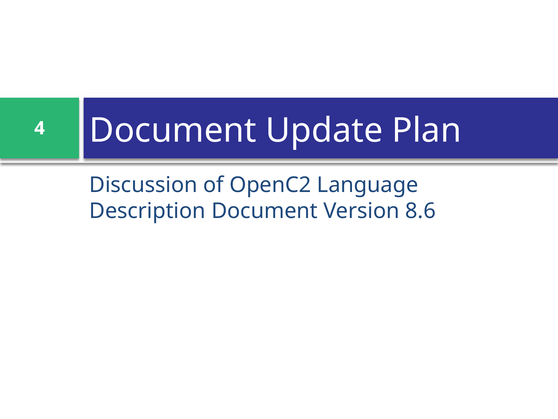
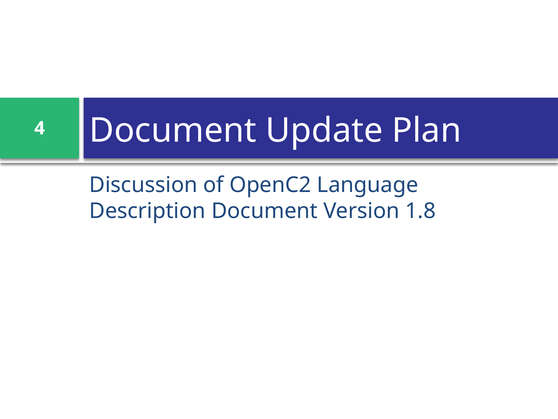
8.6: 8.6 -> 1.8
